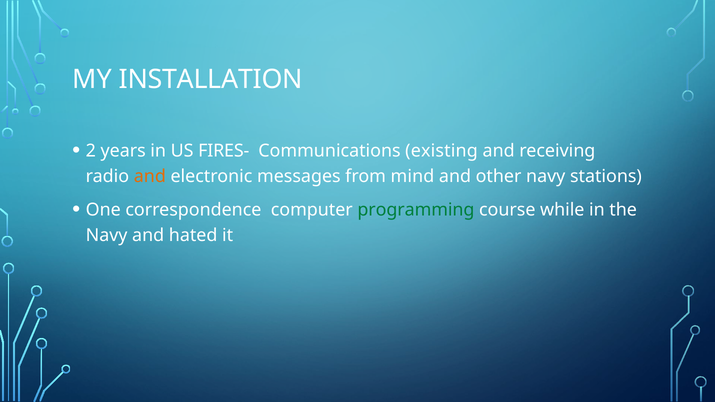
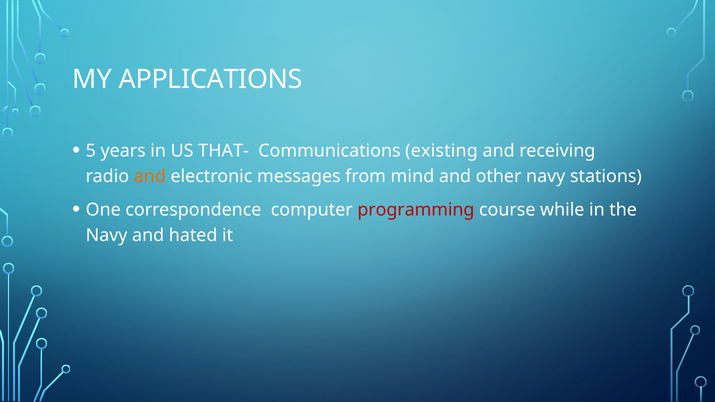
INSTALLATION: INSTALLATION -> APPLICATIONS
2: 2 -> 5
FIRES-: FIRES- -> THAT-
programming colour: green -> red
